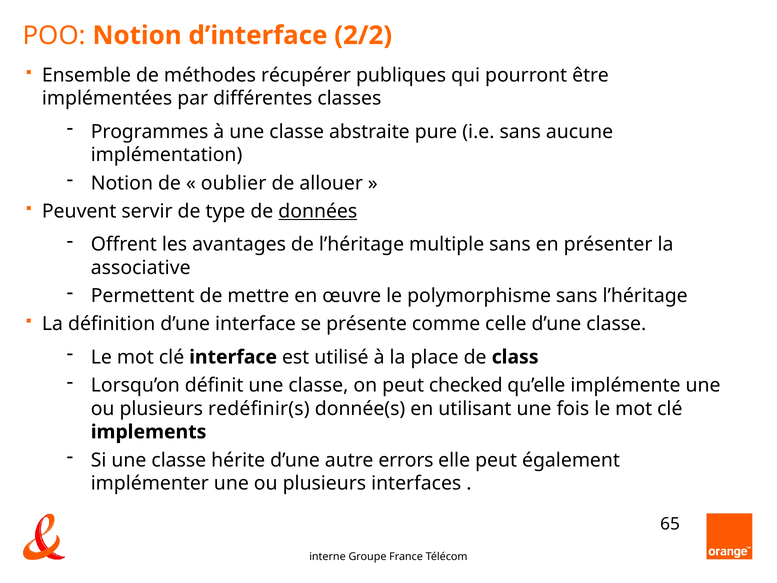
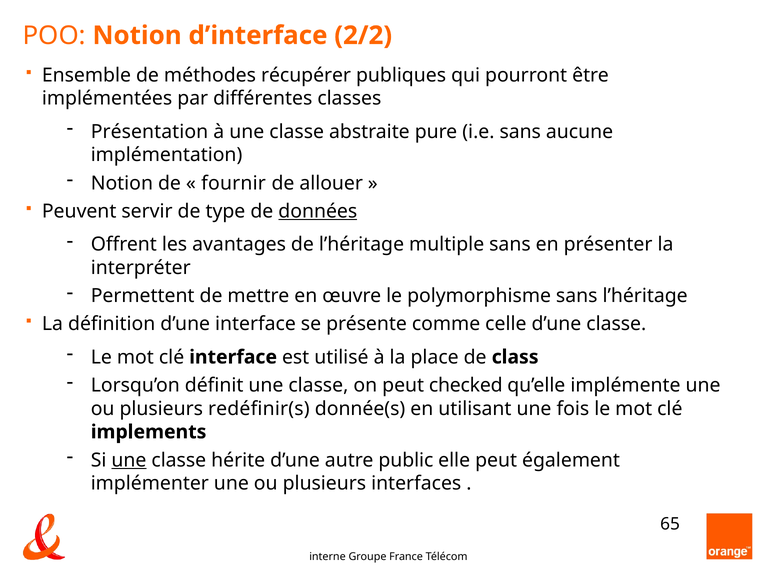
Programmes: Programmes -> Présentation
oublier: oublier -> fournir
associative: associative -> interpréter
une at (129, 460) underline: none -> present
errors: errors -> public
